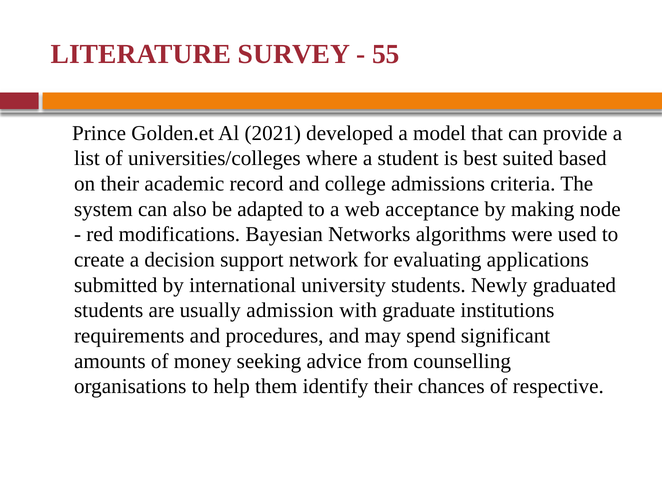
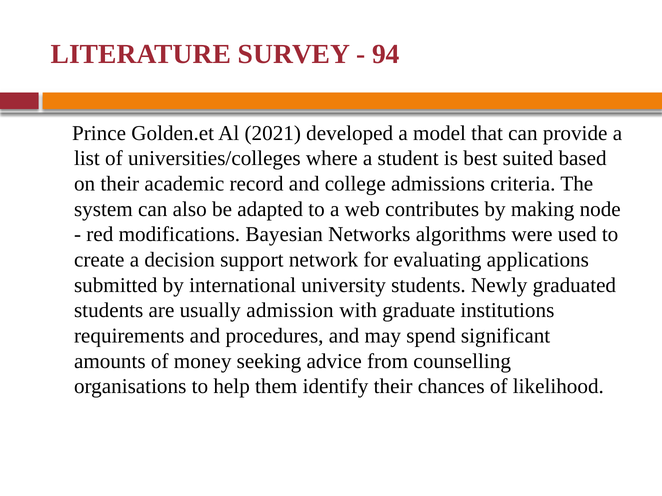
55: 55 -> 94
acceptance: acceptance -> contributes
respective: respective -> likelihood
